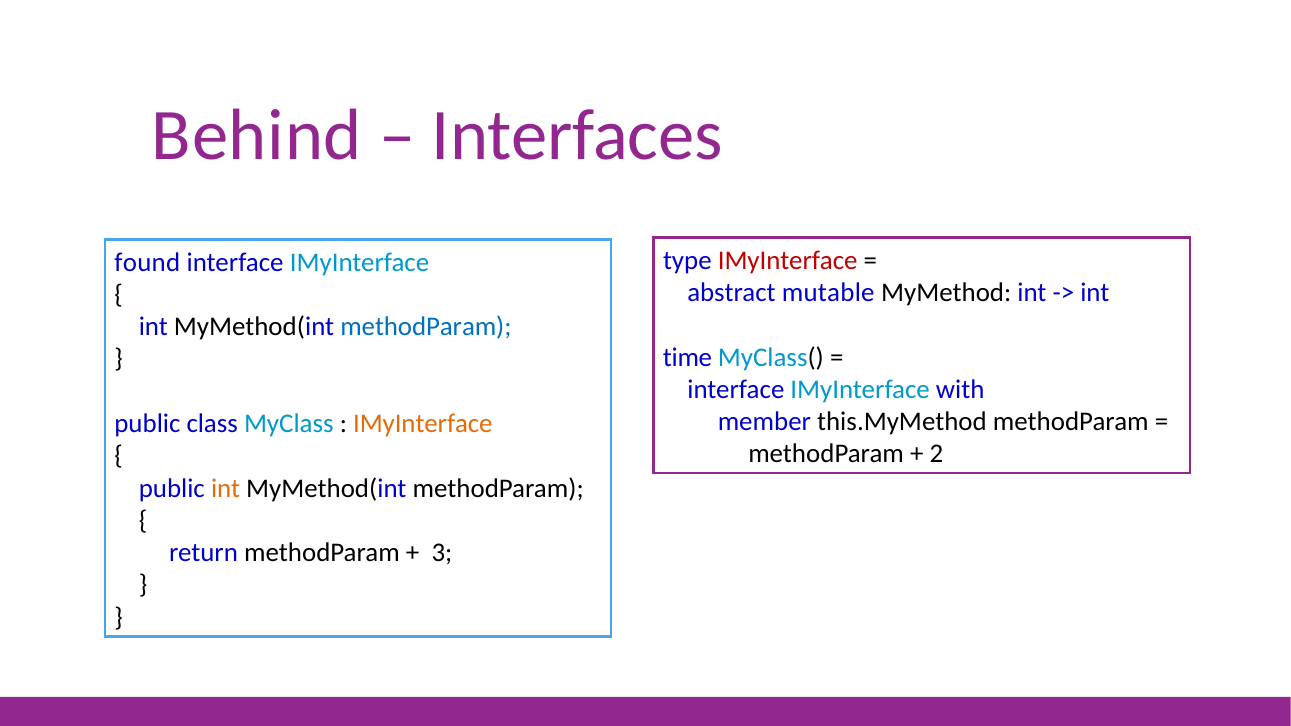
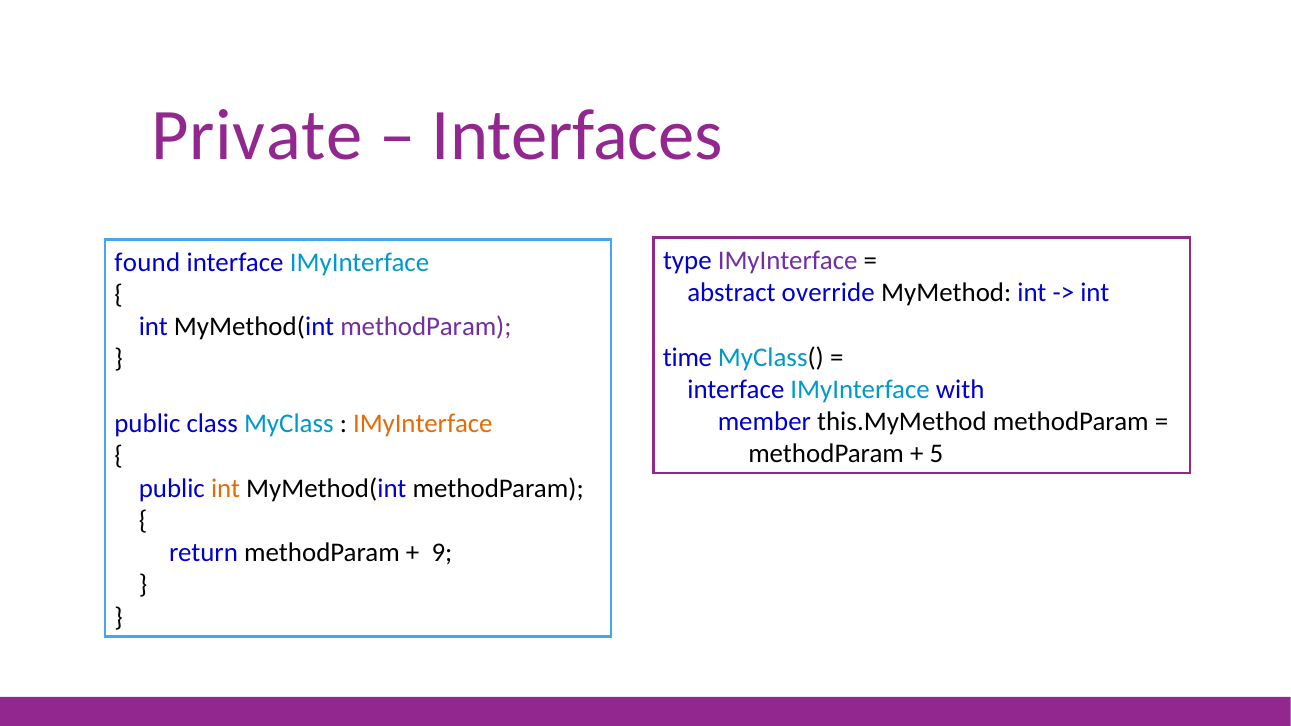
Behind: Behind -> Private
IMyInterface at (788, 260) colour: red -> purple
mutable: mutable -> override
methodParam at (426, 327) colour: blue -> purple
2: 2 -> 5
3: 3 -> 9
